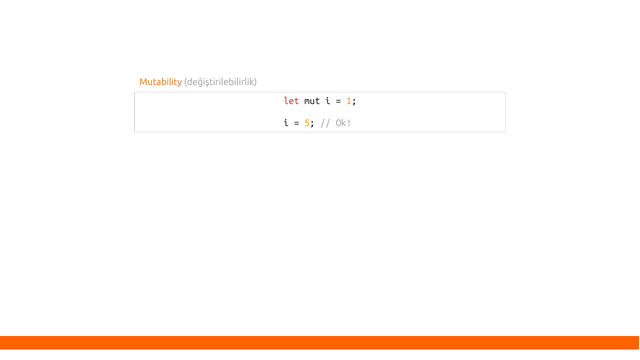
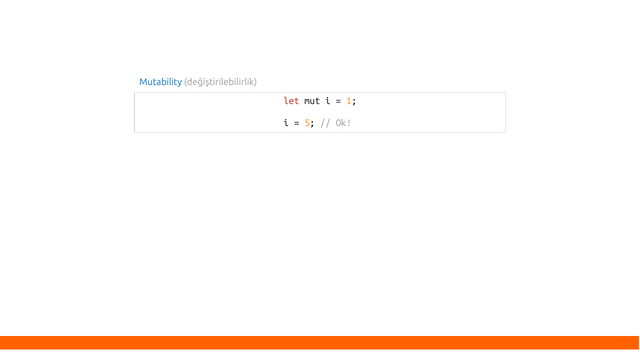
Mutability colour: orange -> blue
